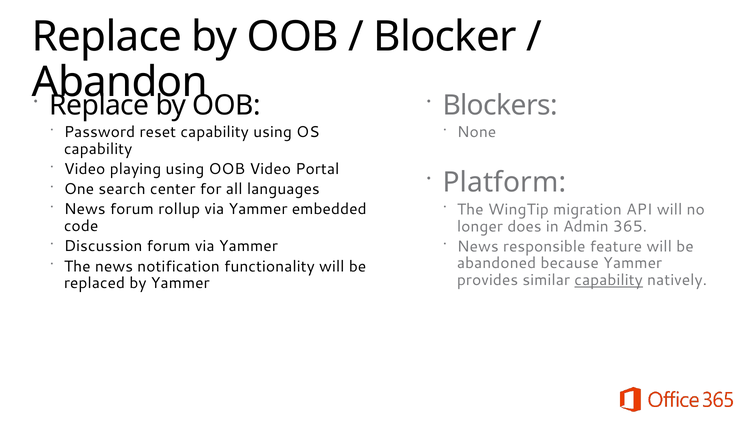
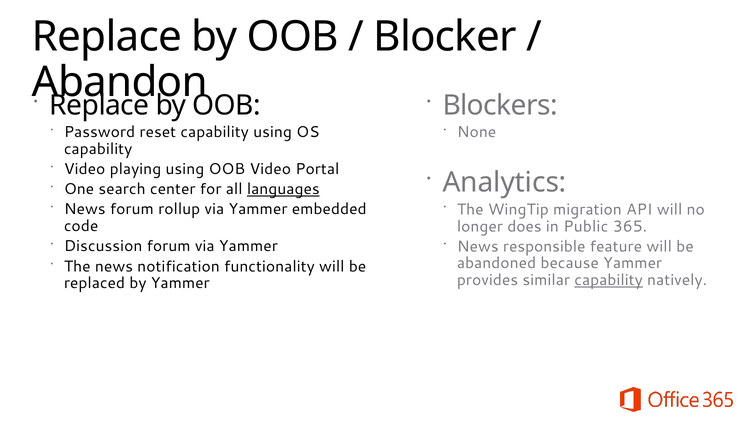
Platform: Platform -> Analytics
languages underline: none -> present
Admin: Admin -> Public
